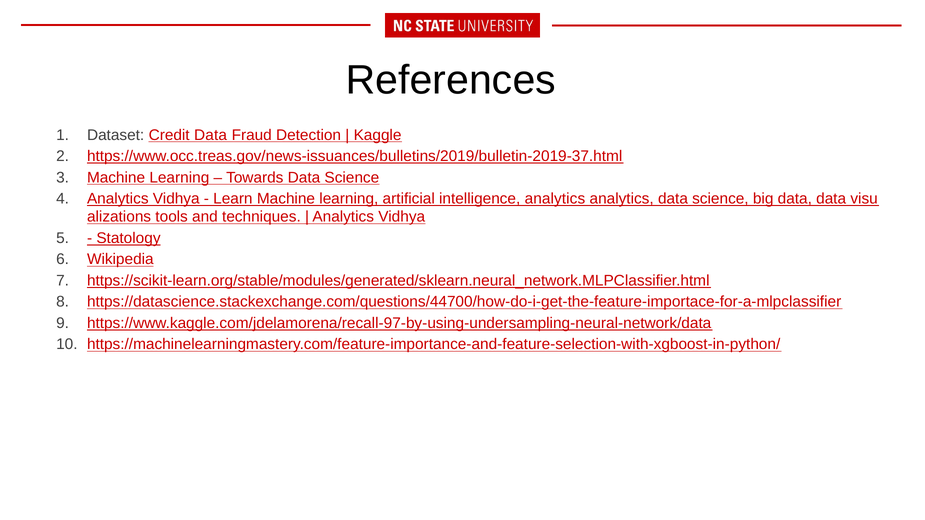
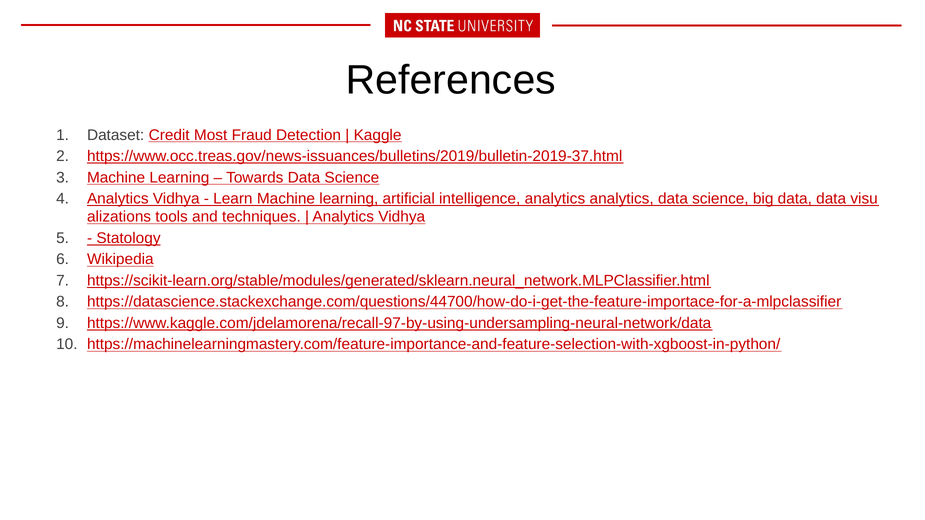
Credit Data: Data -> Most
